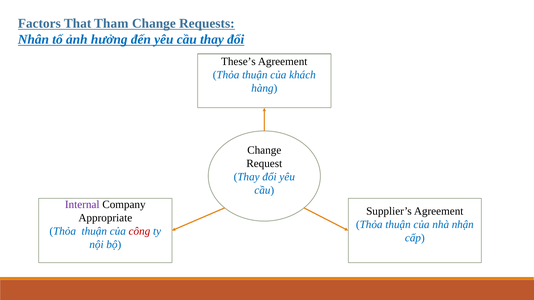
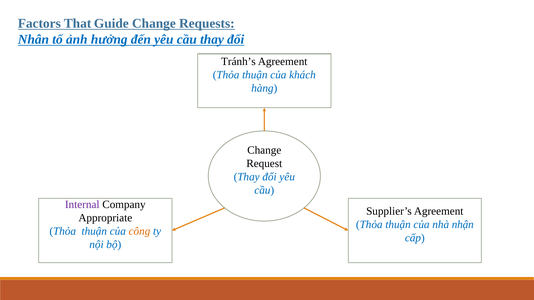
Tham: Tham -> Guide
These’s: These’s -> Tránh’s
công colour: red -> orange
